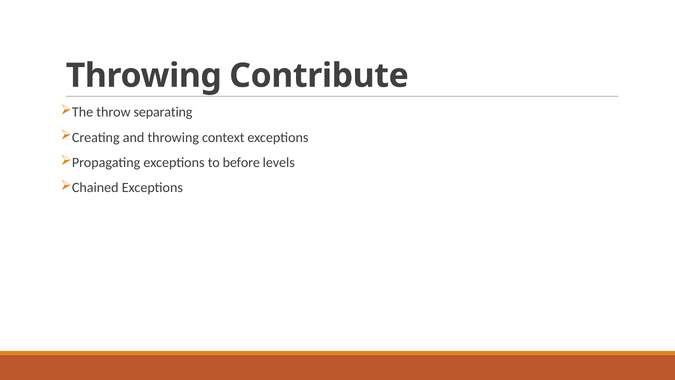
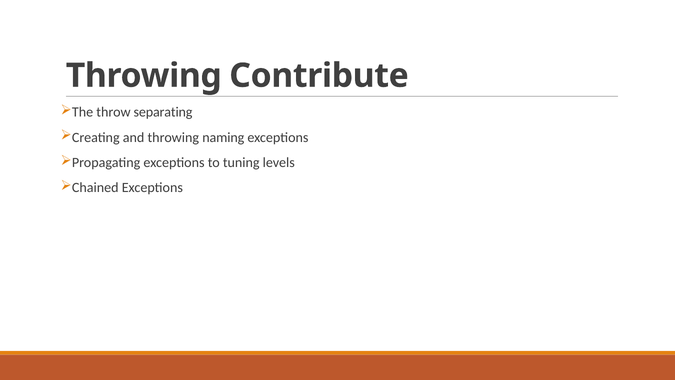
context: context -> naming
before: before -> tuning
